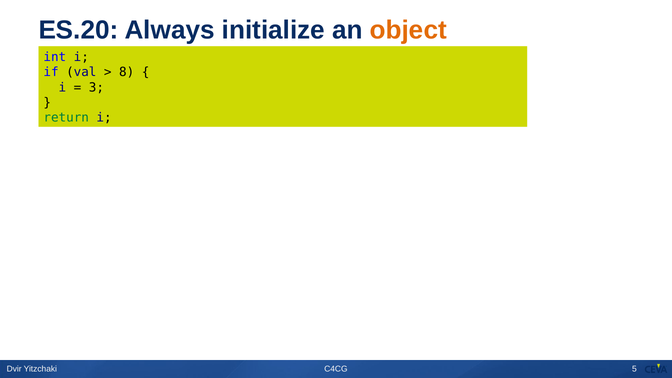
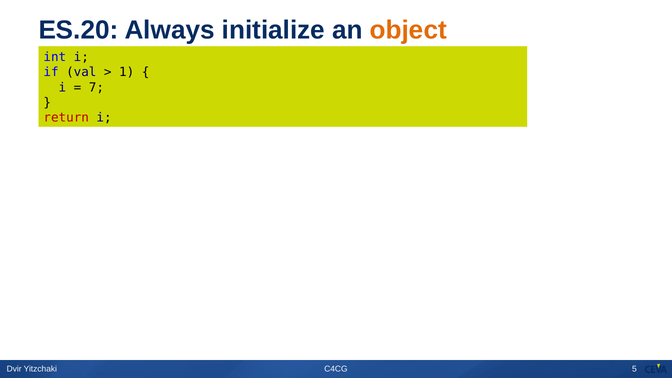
8: 8 -> 1
3: 3 -> 7
return colour: green -> red
